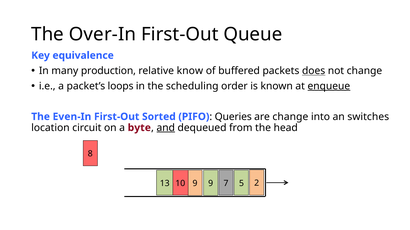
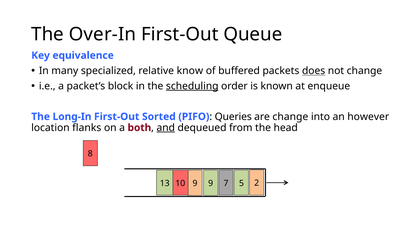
production: production -> specialized
loops: loops -> block
scheduling underline: none -> present
enqueue underline: present -> none
Even-In: Even-In -> Long-In
switches: switches -> however
circuit: circuit -> flanks
byte: byte -> both
